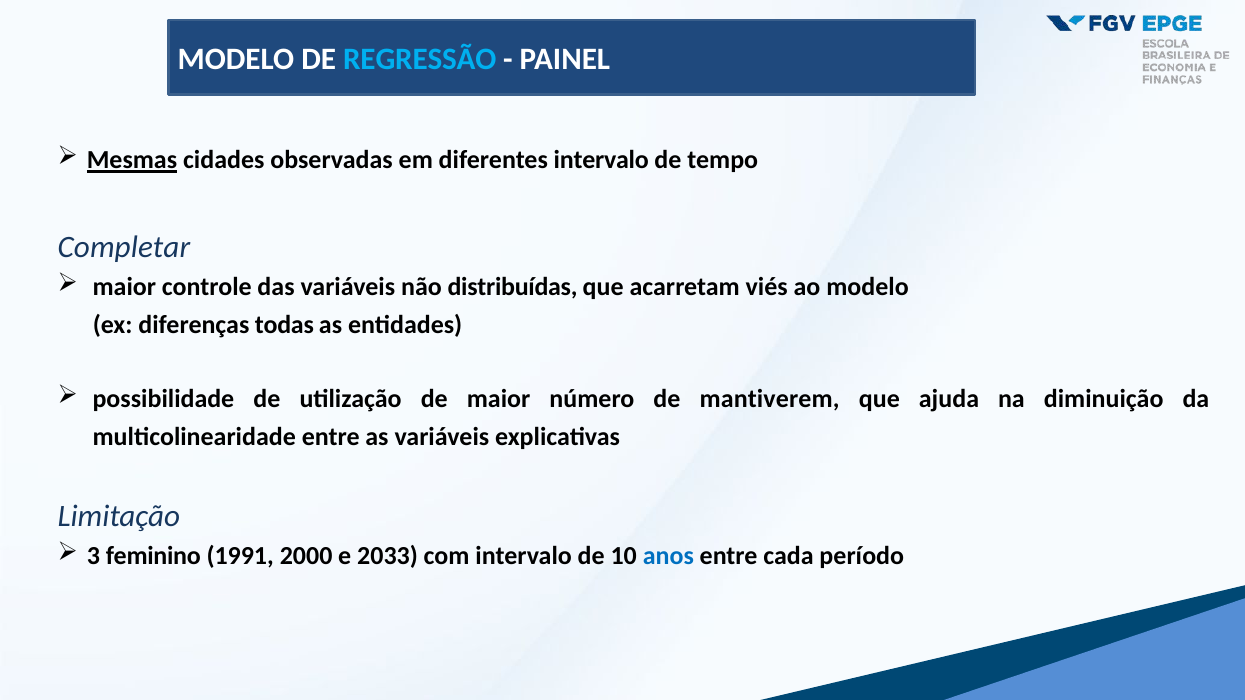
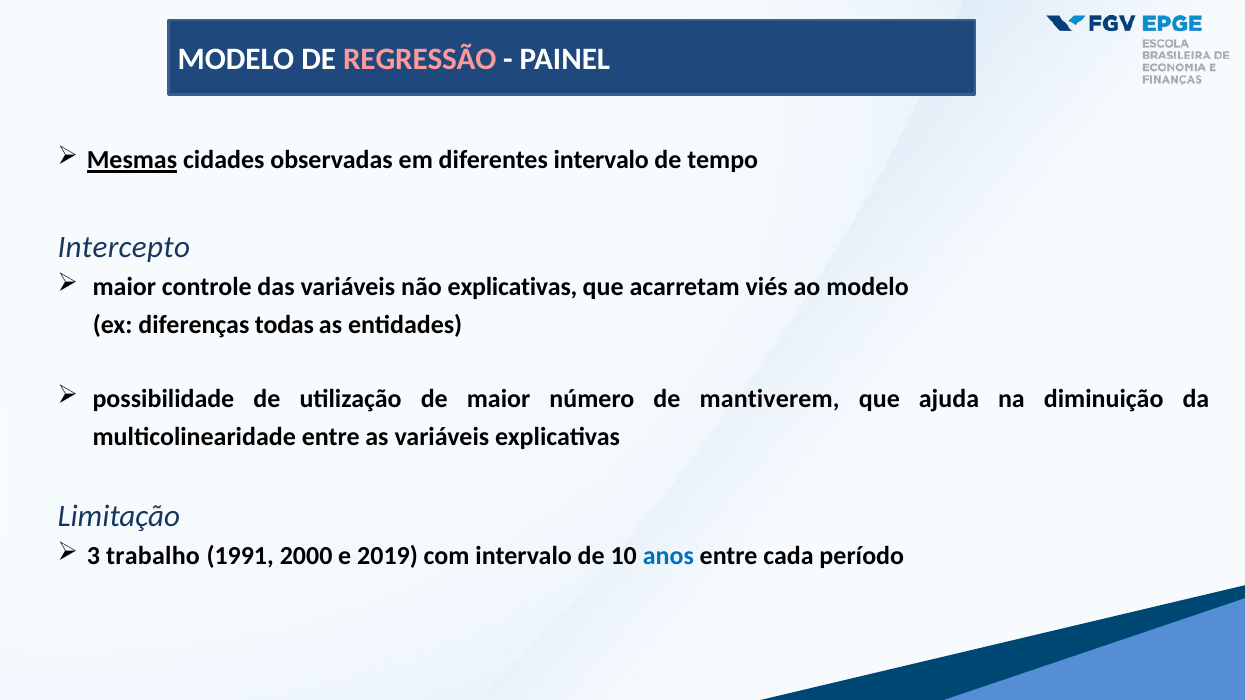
REGRESSÃO colour: light blue -> pink
Completar: Completar -> Intercepto
não distribuídas: distribuídas -> explicativas
feminino: feminino -> trabalho
2033: 2033 -> 2019
